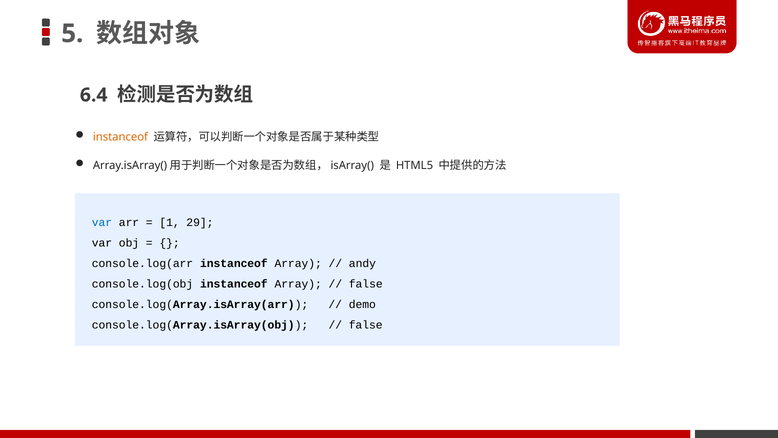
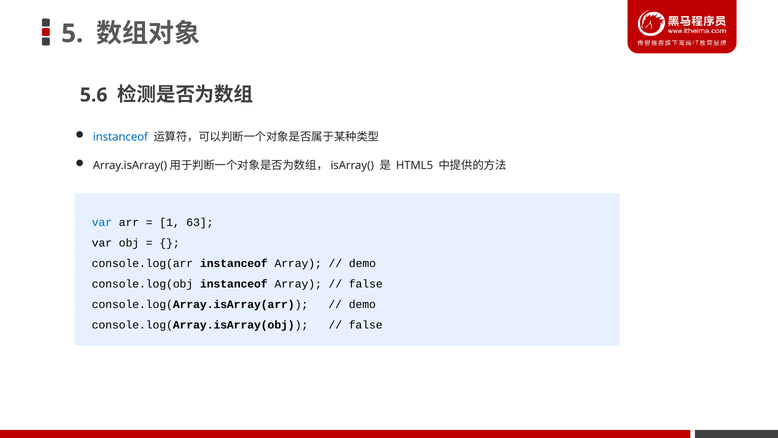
6.4: 6.4 -> 5.6
instanceof at (120, 137) colour: orange -> blue
29: 29 -> 63
andy at (362, 263): andy -> demo
